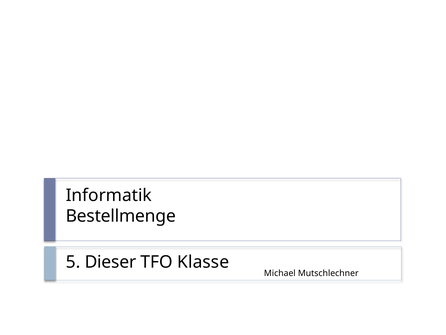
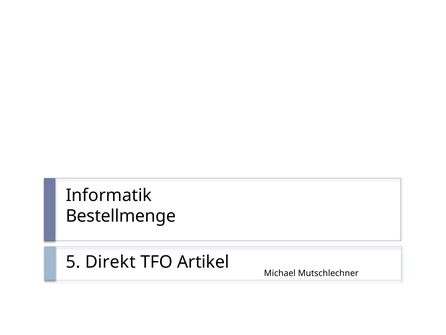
Dieser: Dieser -> Direkt
Klasse: Klasse -> Artikel
